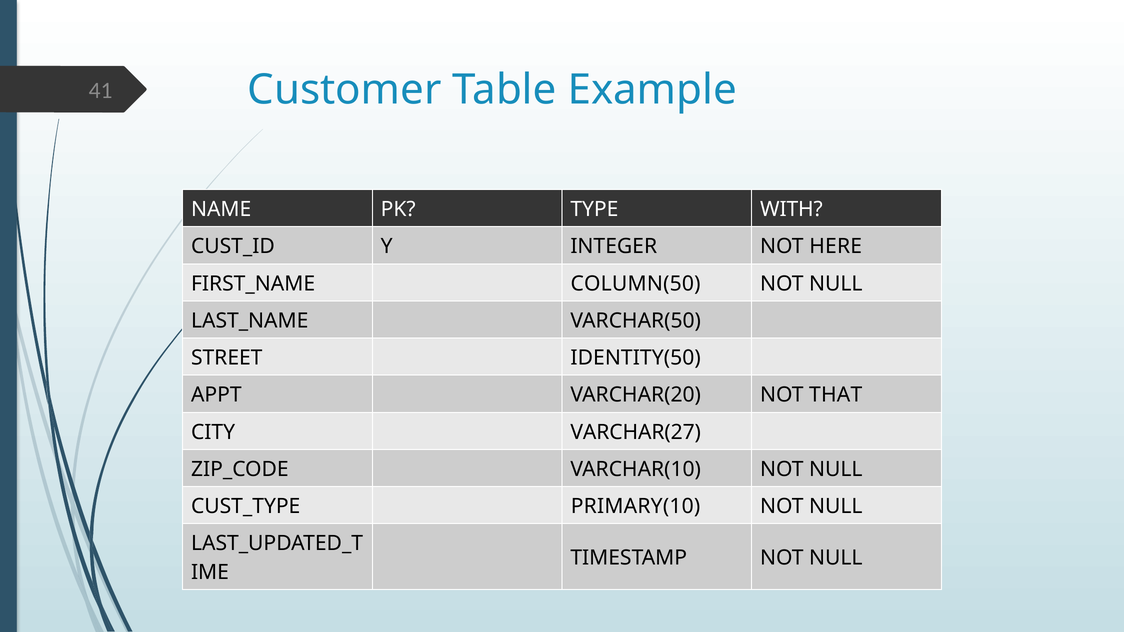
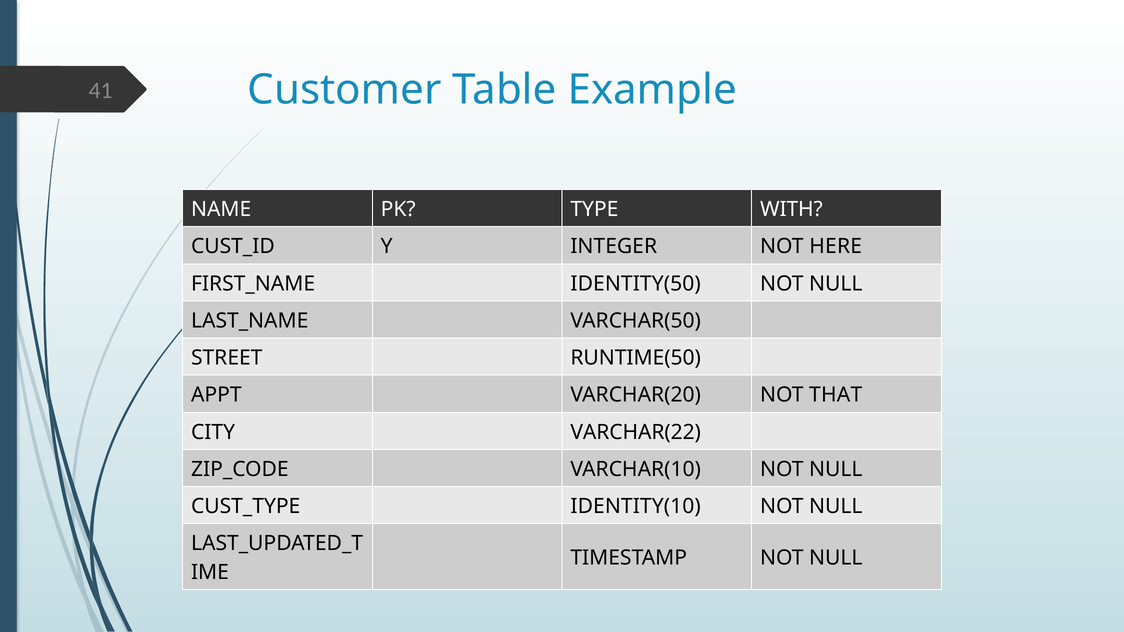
COLUMN(50: COLUMN(50 -> IDENTITY(50
IDENTITY(50: IDENTITY(50 -> RUNTIME(50
VARCHAR(27: VARCHAR(27 -> VARCHAR(22
PRIMARY(10: PRIMARY(10 -> IDENTITY(10
